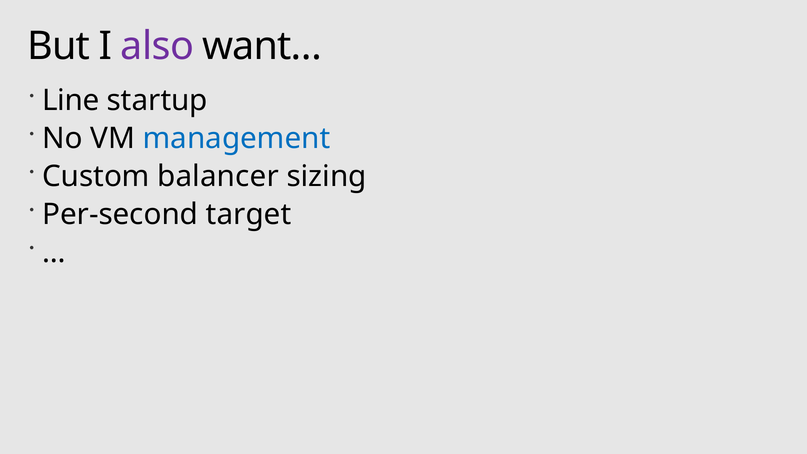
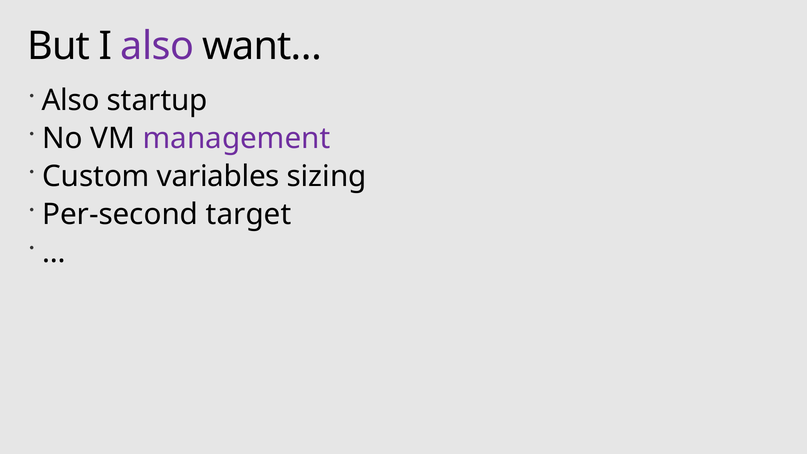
Line at (71, 100): Line -> Also
management colour: blue -> purple
balancer: balancer -> variables
